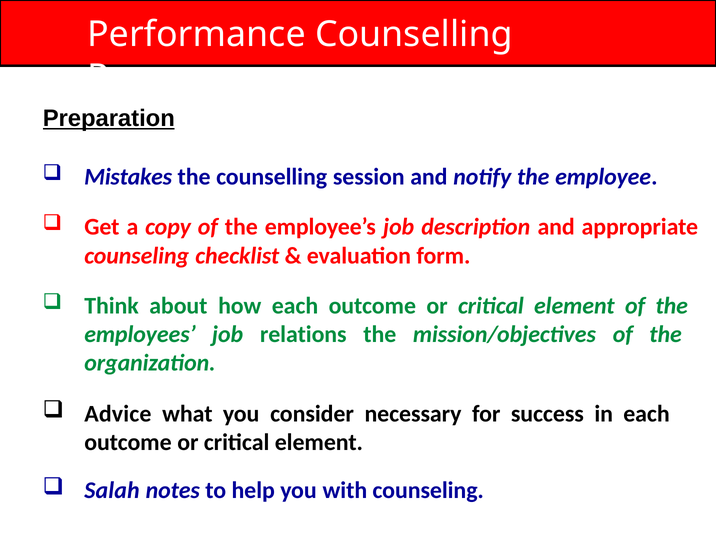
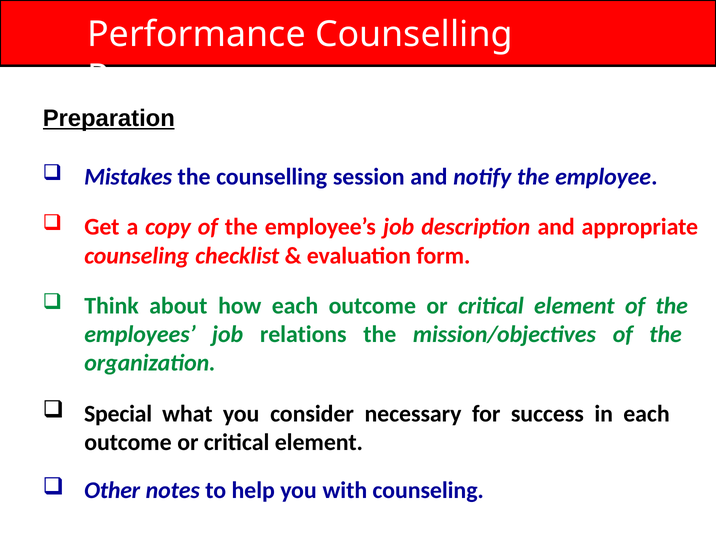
Advice: Advice -> Special
Salah: Salah -> Other
